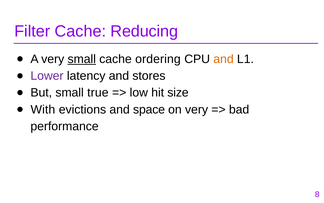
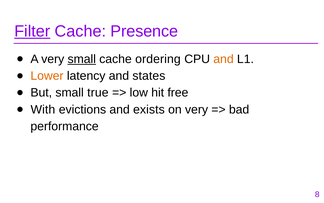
Filter underline: none -> present
Reducing: Reducing -> Presence
Lower colour: purple -> orange
stores: stores -> states
size: size -> free
space: space -> exists
